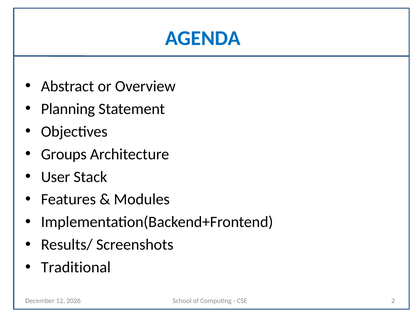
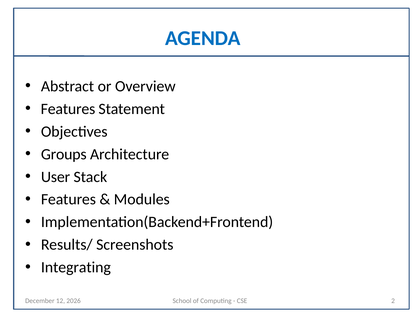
Planning at (68, 109): Planning -> Features
Traditional: Traditional -> Integrating
